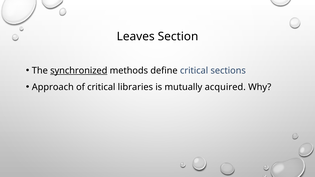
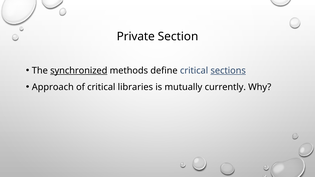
Leaves: Leaves -> Private
sections underline: none -> present
acquired: acquired -> currently
